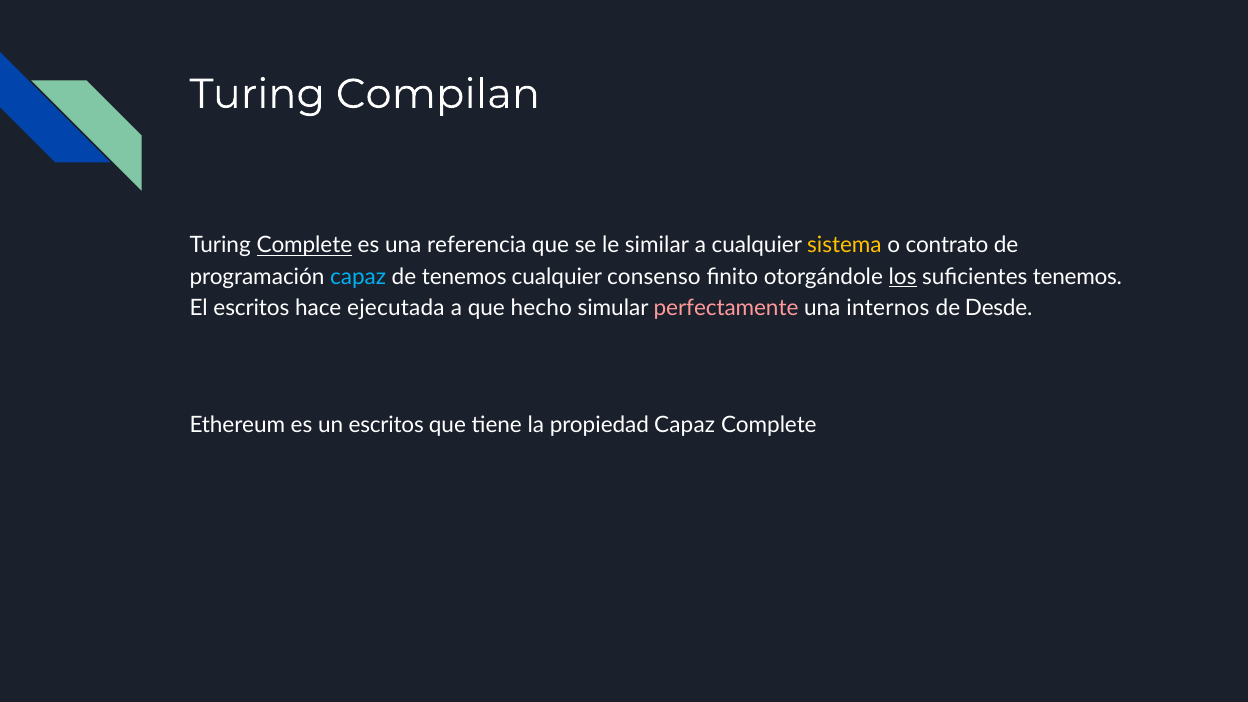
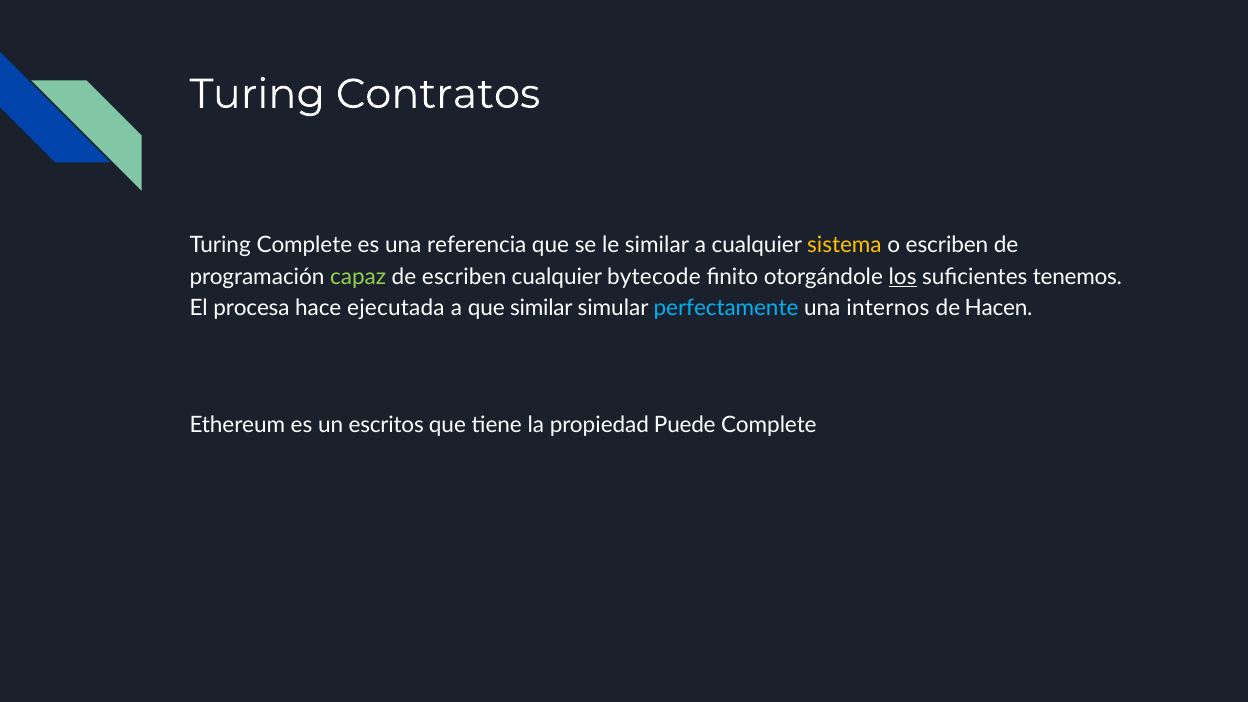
Compilan: Compilan -> Contratos
Complete at (304, 246) underline: present -> none
o contrato: contrato -> escriben
capaz at (358, 277) colour: light blue -> light green
de tenemos: tenemos -> escriben
consenso: consenso -> bytecode
El escritos: escritos -> procesa
que hecho: hecho -> similar
perfectamente colour: pink -> light blue
Desde: Desde -> Hacen
propiedad Capaz: Capaz -> Puede
